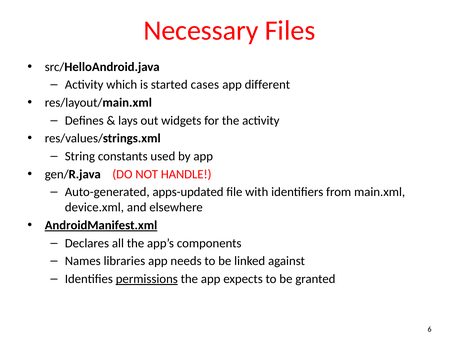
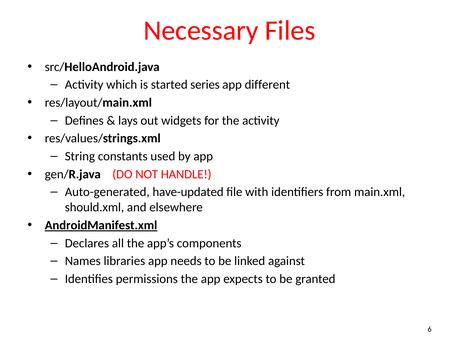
cases: cases -> series
apps-updated: apps-updated -> have-updated
device.xml: device.xml -> should.xml
permissions underline: present -> none
